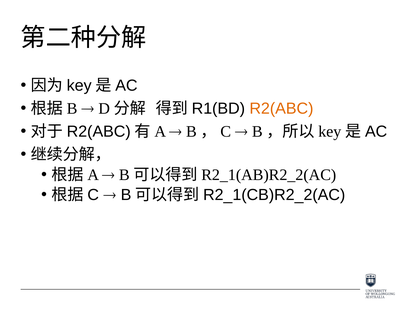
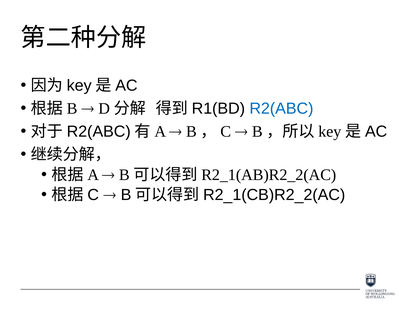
R2(ABC at (281, 109) colour: orange -> blue
